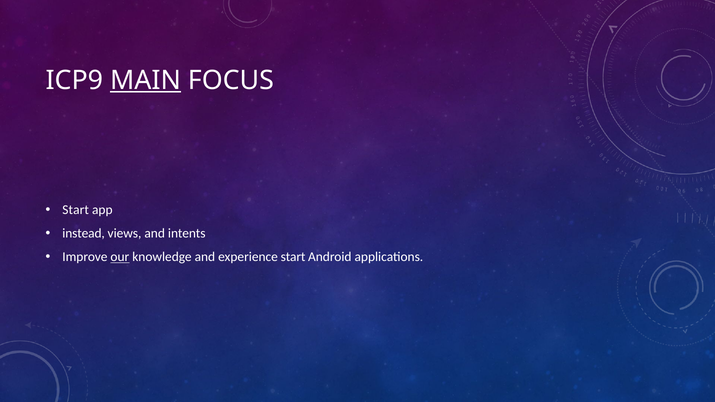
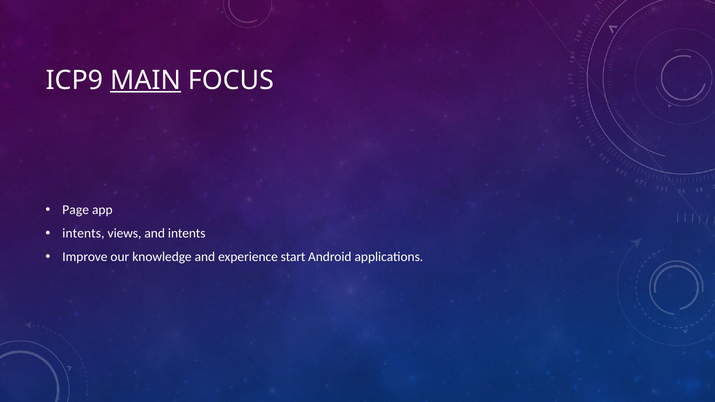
Start at (76, 210): Start -> Page
instead at (84, 234): instead -> intents
our underline: present -> none
